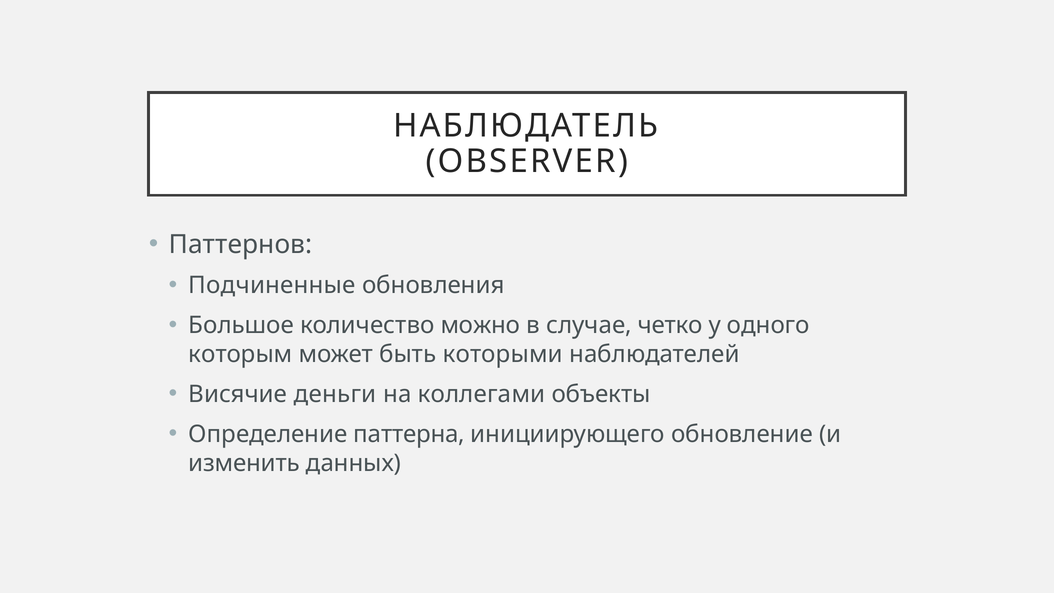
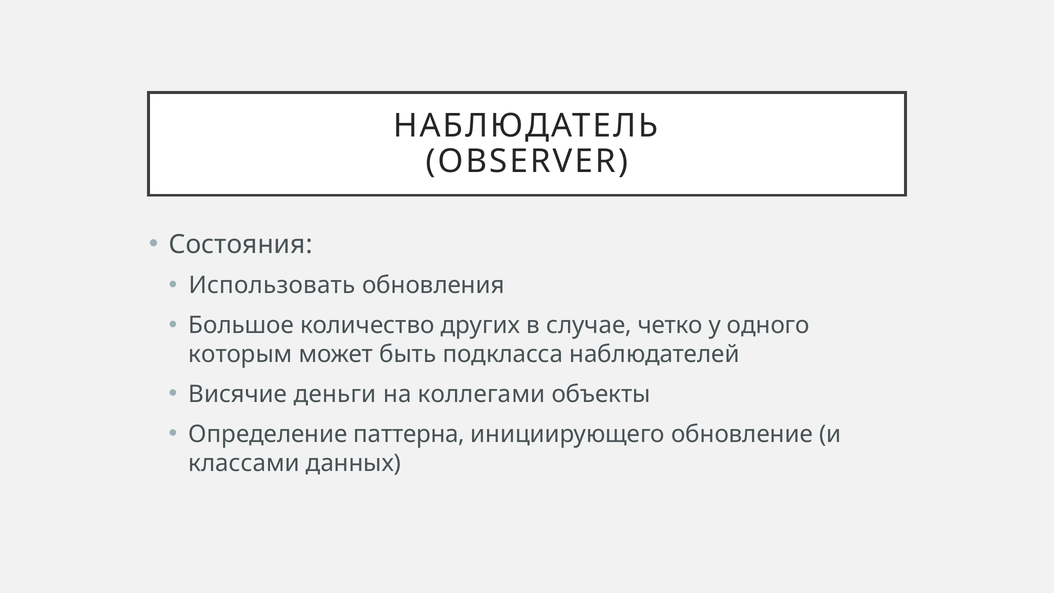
Паттернов: Паттернов -> Состояния
Подчиненные: Подчиненные -> Использовать
можно: можно -> других
которыми: которыми -> подкласса
изменить: изменить -> классами
